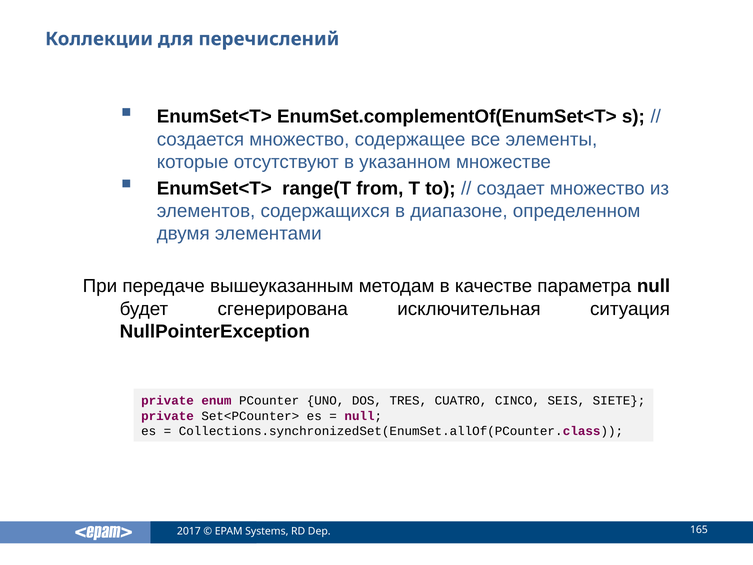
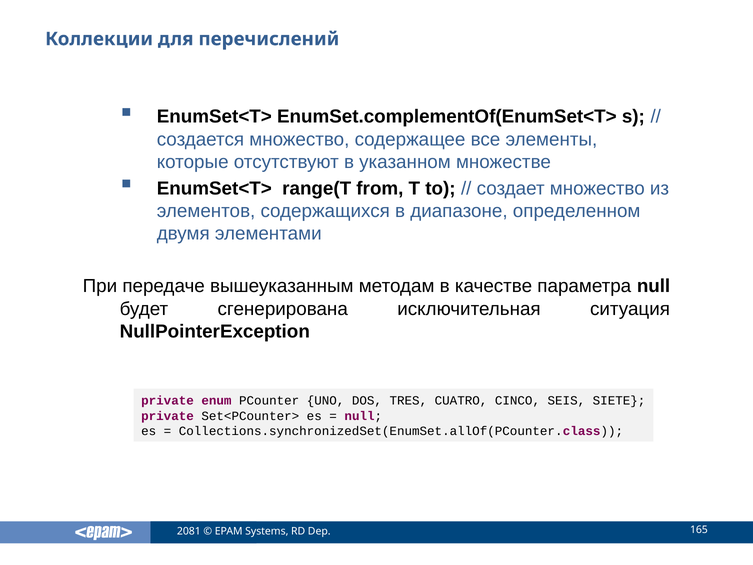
2017: 2017 -> 2081
